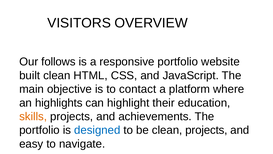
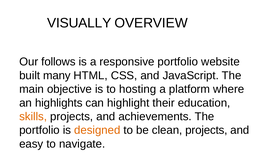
VISITORS: VISITORS -> VISUALLY
built clean: clean -> many
contact: contact -> hosting
designed colour: blue -> orange
